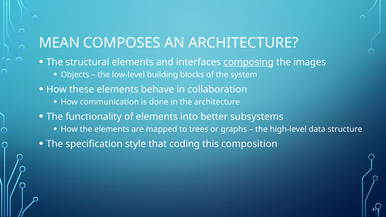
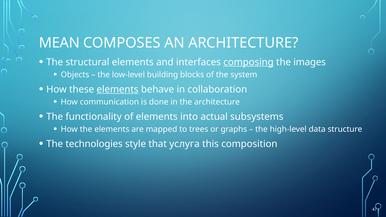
elements at (118, 89) underline: none -> present
better: better -> actual
specification: specification -> technologies
coding: coding -> услуга
